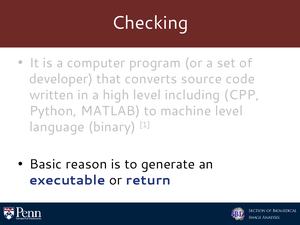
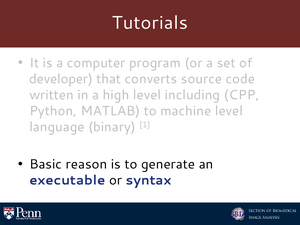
Checking: Checking -> Tutorials
return: return -> syntax
